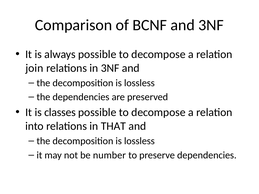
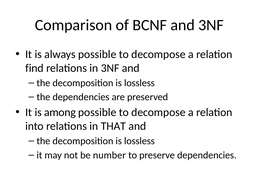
join: join -> find
classes: classes -> among
